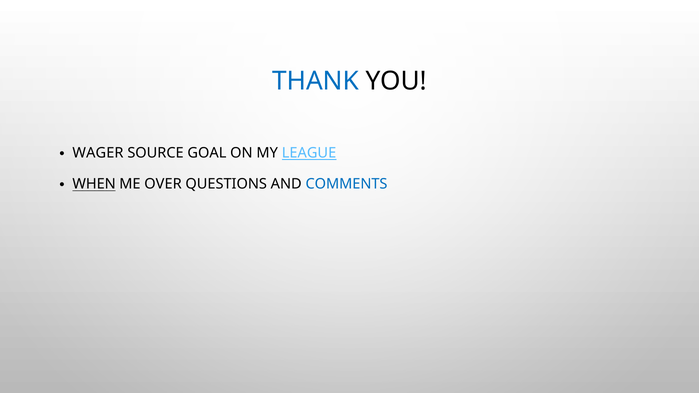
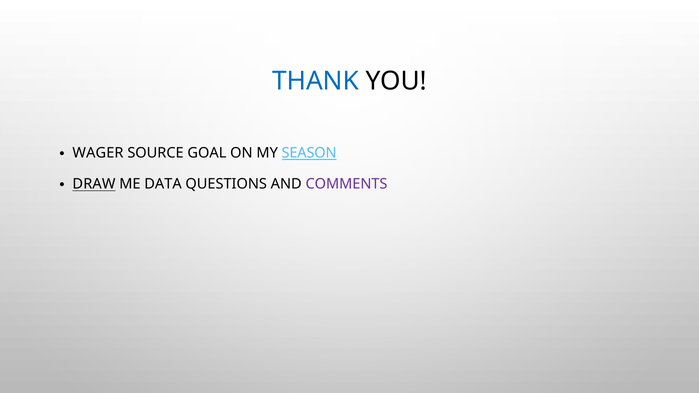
LEAGUE: LEAGUE -> SEASON
WHEN: WHEN -> DRAW
OVER: OVER -> DATA
COMMENTS colour: blue -> purple
